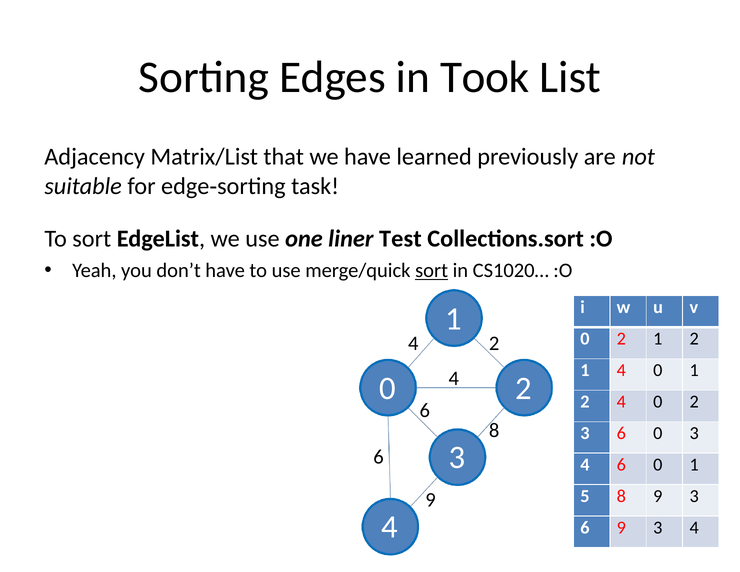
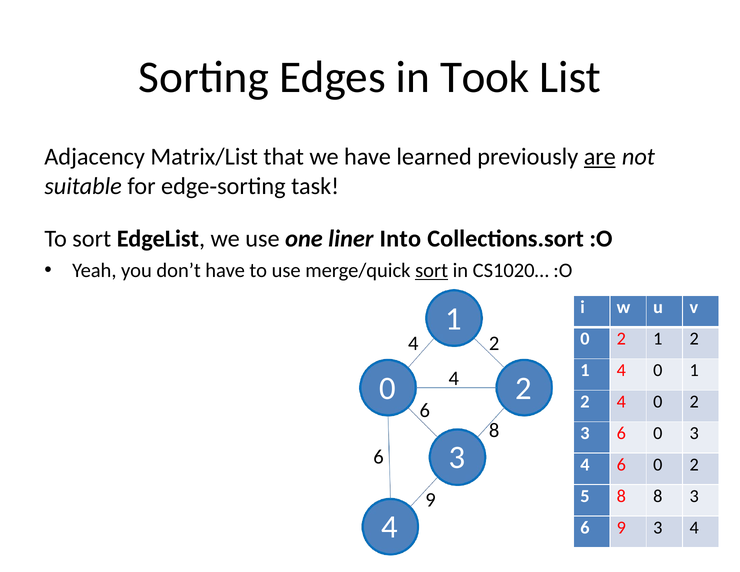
are underline: none -> present
Test: Test -> Into
6 0 1: 1 -> 2
5 8 9: 9 -> 8
